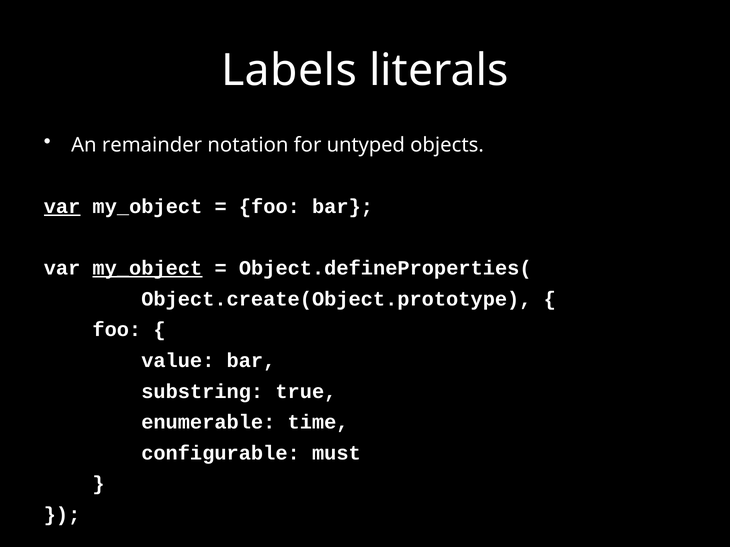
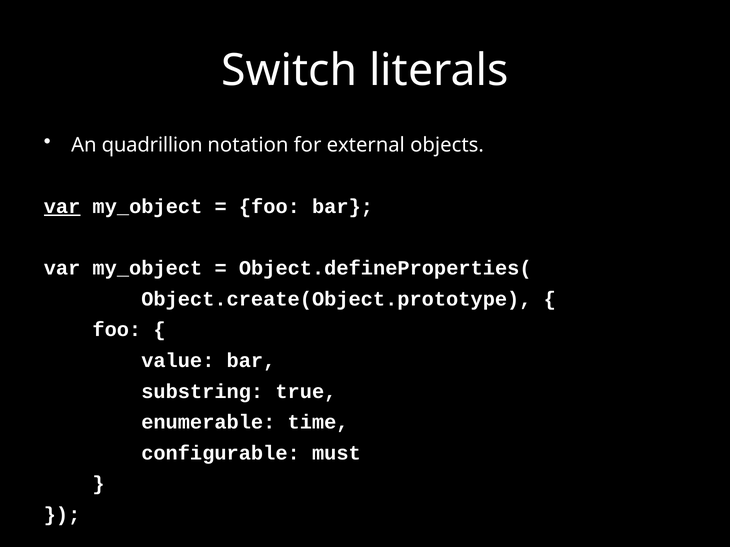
Labels: Labels -> Switch
remainder: remainder -> quadrillion
untyped: untyped -> external
my_object at (147, 268) underline: present -> none
